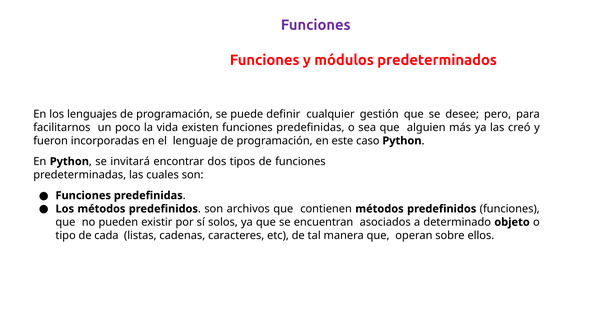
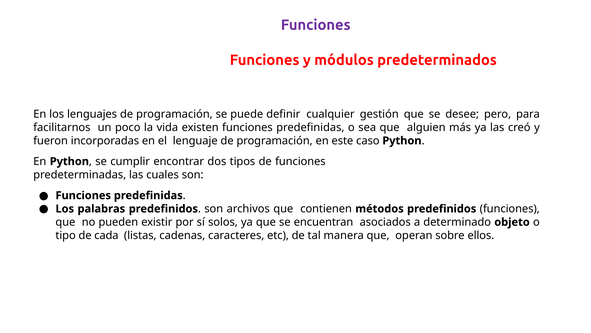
invitará: invitará -> cumplir
Los métodos: métodos -> palabras
